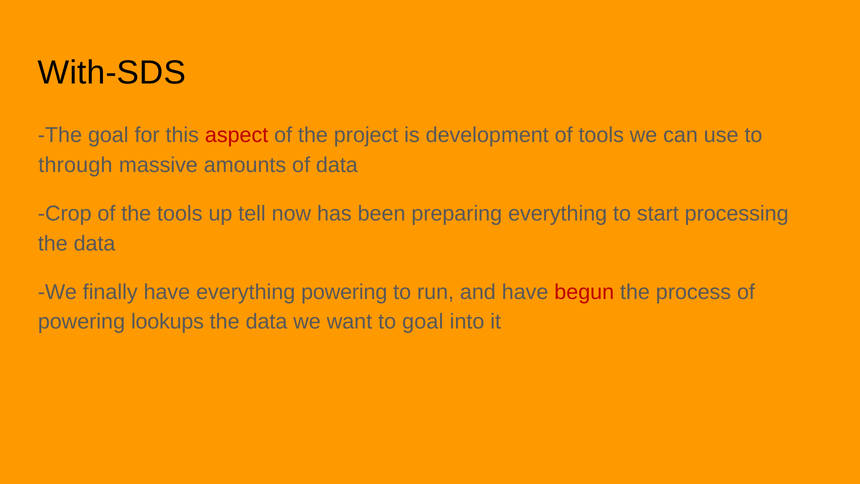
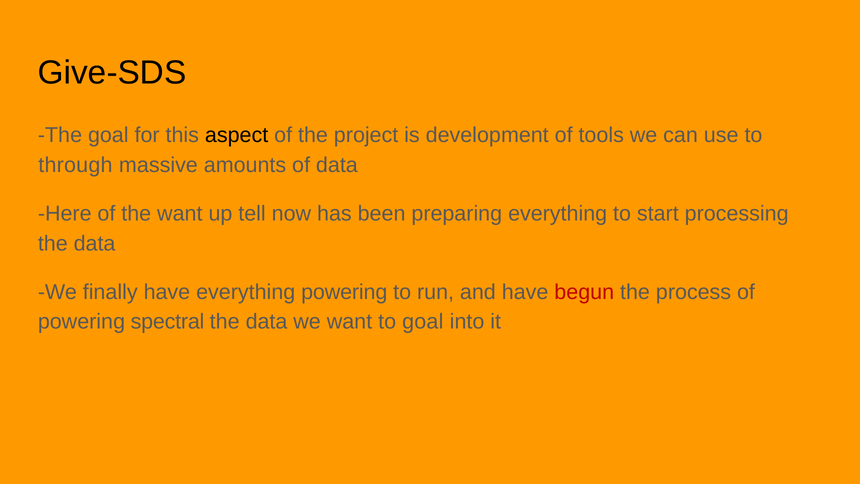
With-SDS: With-SDS -> Give-SDS
aspect colour: red -> black
Crop: Crop -> Here
the tools: tools -> want
lookups: lookups -> spectral
